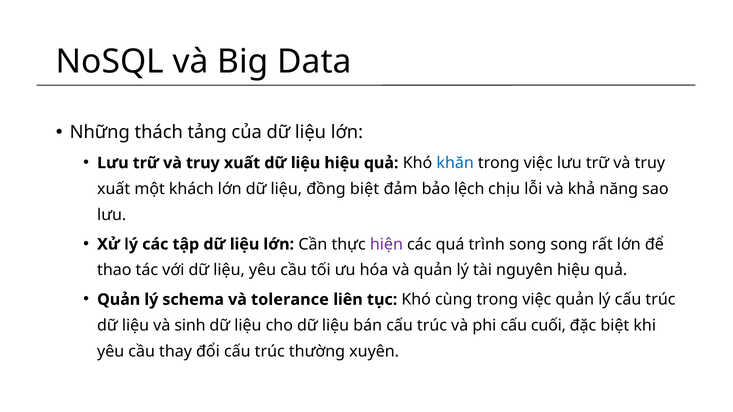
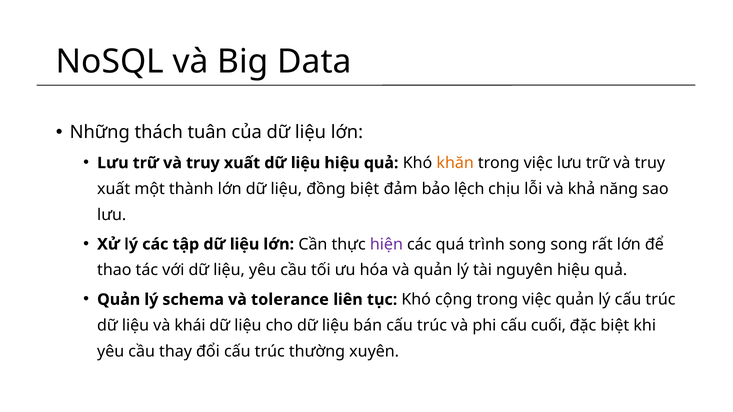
tảng: tảng -> tuân
khăn colour: blue -> orange
khách: khách -> thành
cùng: cùng -> cộng
sinh: sinh -> khái
